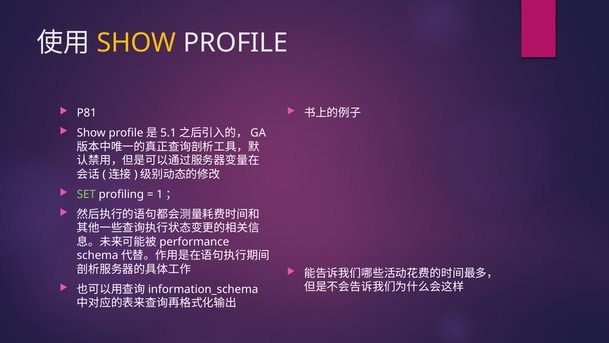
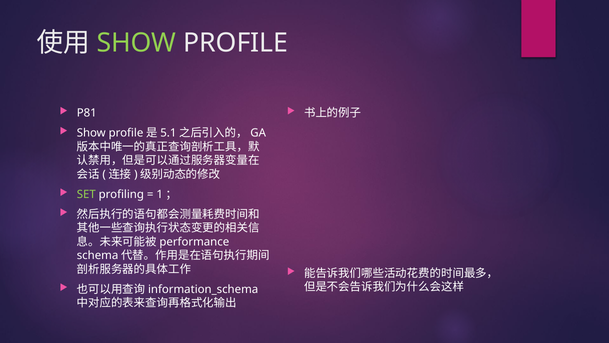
SHOW at (136, 43) colour: yellow -> light green
